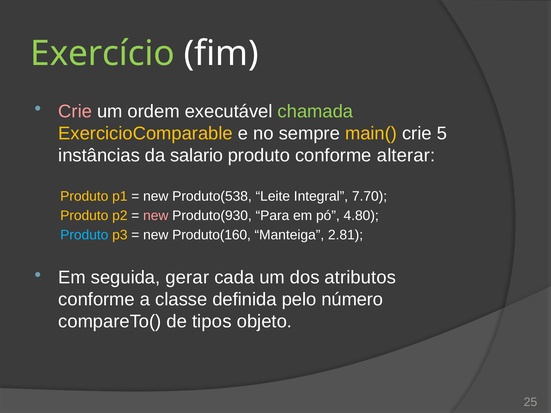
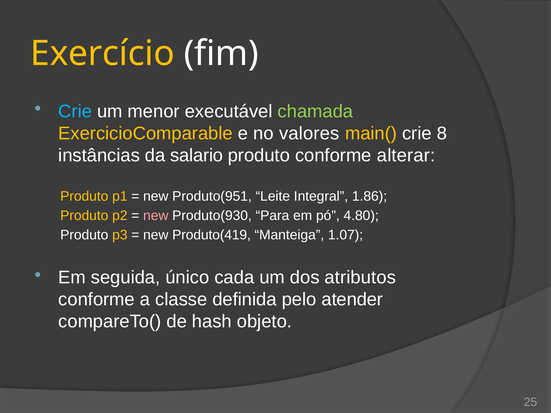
Exercício colour: light green -> yellow
Crie at (75, 111) colour: pink -> light blue
ordem: ordem -> menor
sempre: sempre -> valores
5: 5 -> 8
Produto(538: Produto(538 -> Produto(951
7.70: 7.70 -> 1.86
Produto at (84, 235) colour: light blue -> white
Produto(160: Produto(160 -> Produto(419
2.81: 2.81 -> 1.07
gerar: gerar -> único
número: número -> atender
tipos: tipos -> hash
